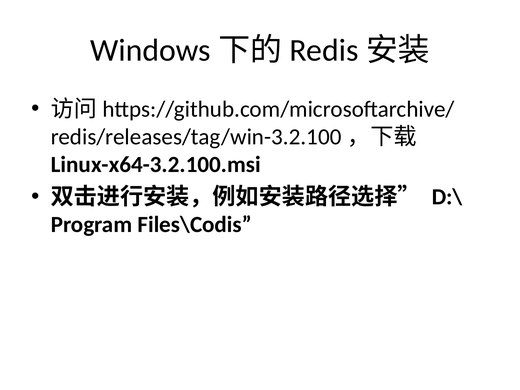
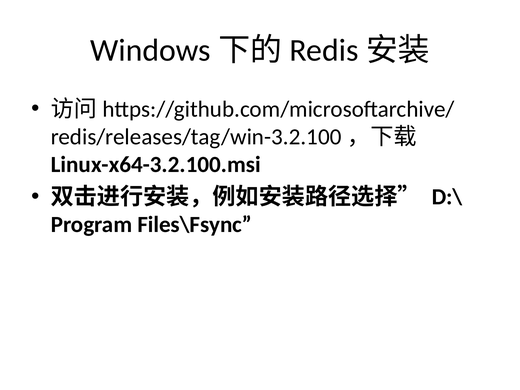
Files\Codis: Files\Codis -> Files\Fsync
